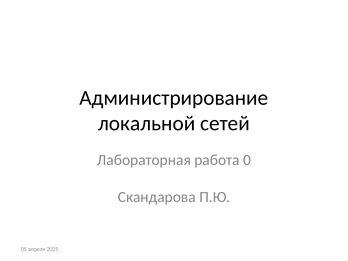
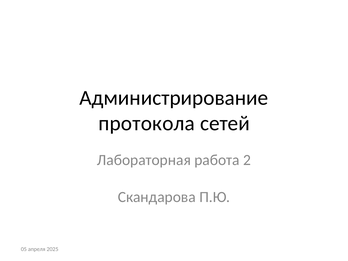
локальной: локальной -> протокола
0: 0 -> 2
